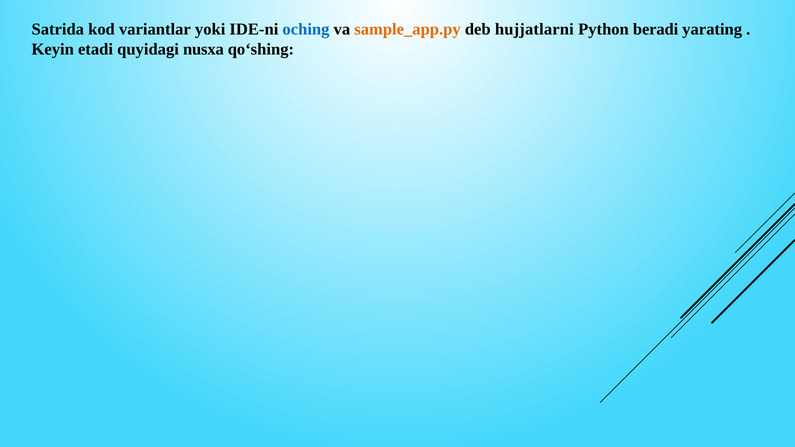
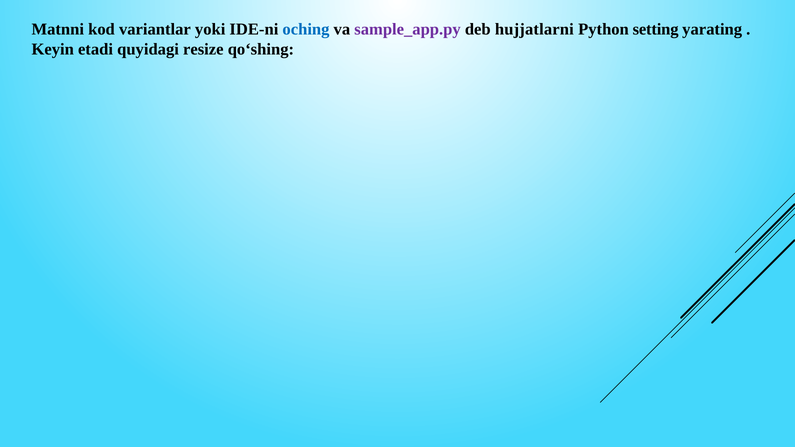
Satrida: Satrida -> Matnni
sample_app.py colour: orange -> purple
beradi: beradi -> setting
nusxa: nusxa -> resize
